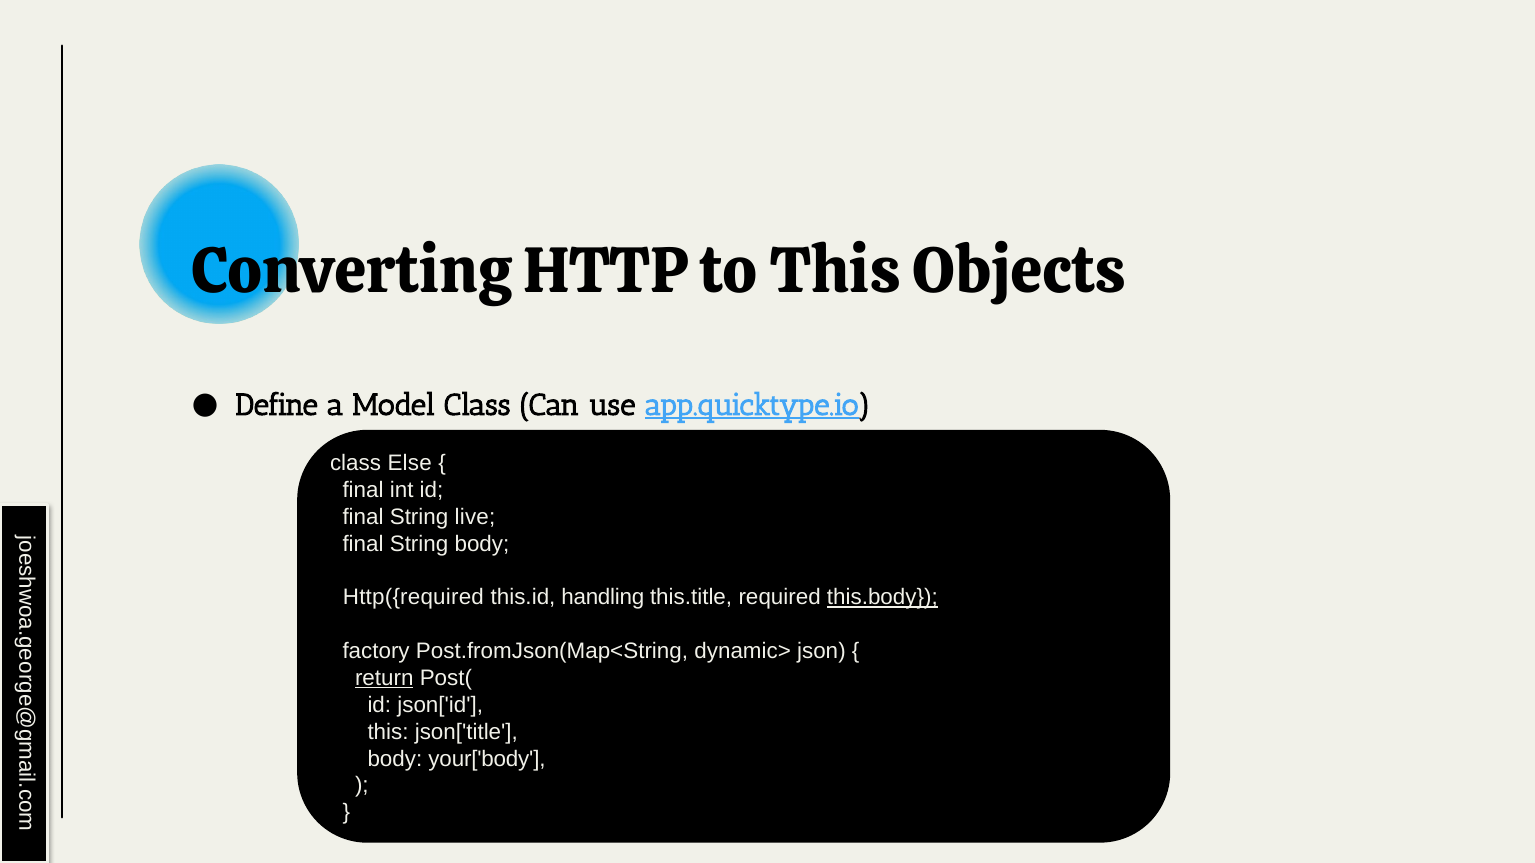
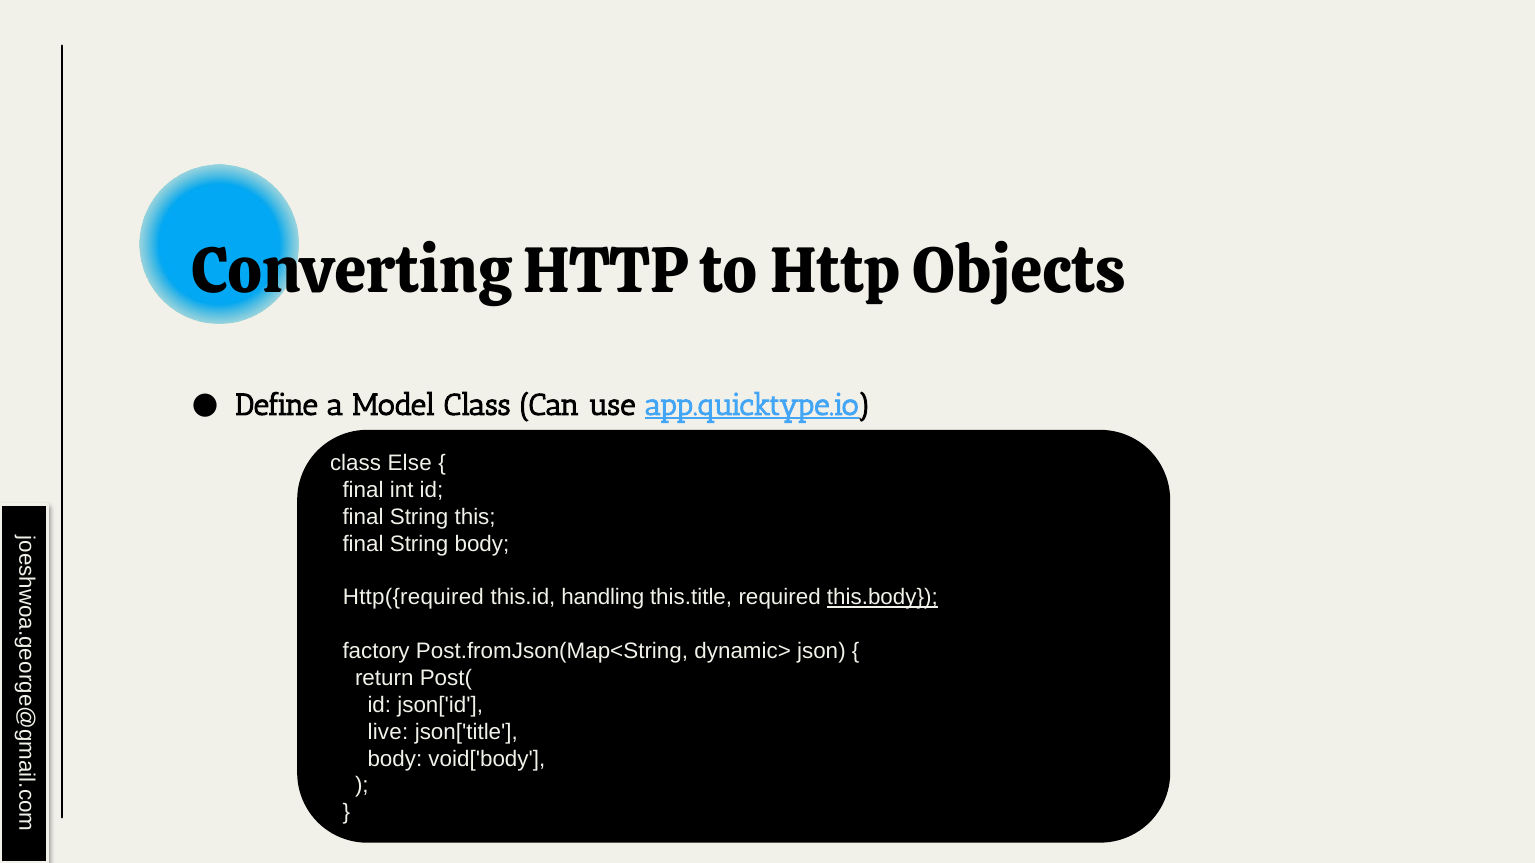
to This: This -> Http
live: live -> this
return underline: present -> none
this at (388, 732): this -> live
your['body: your['body -> void['body
